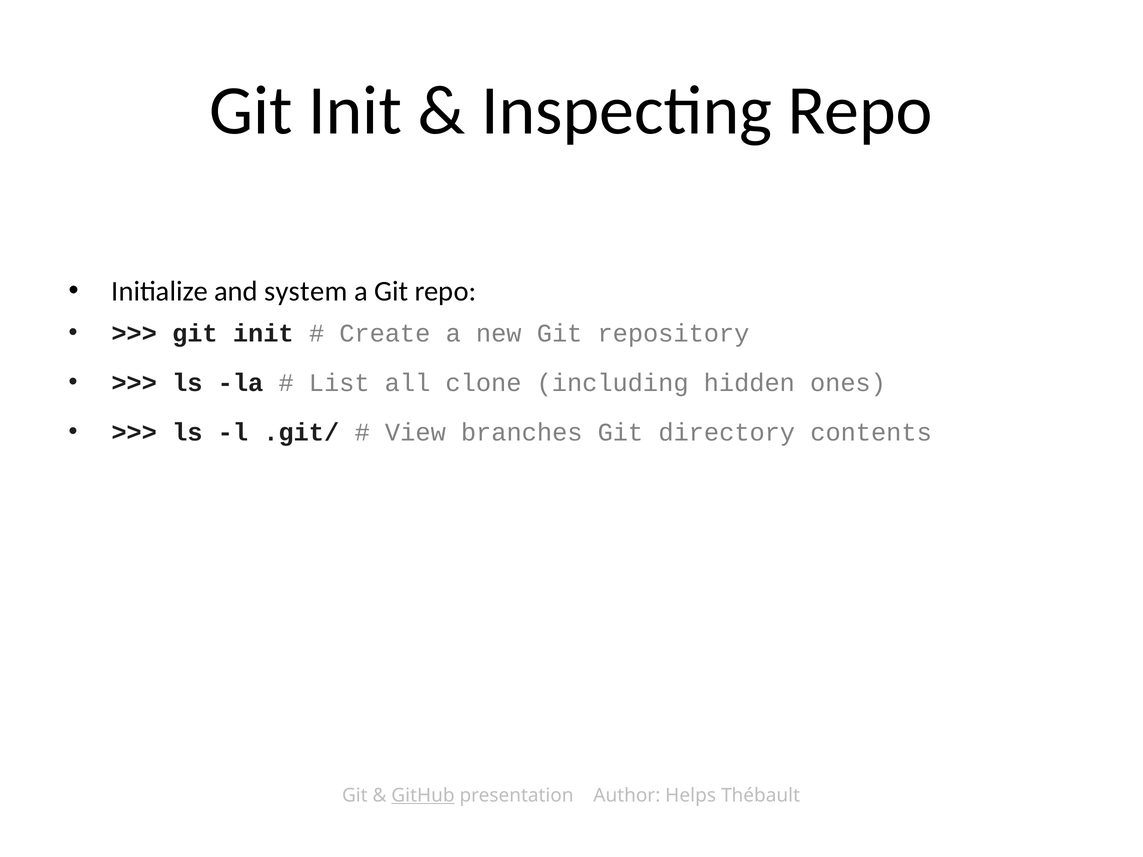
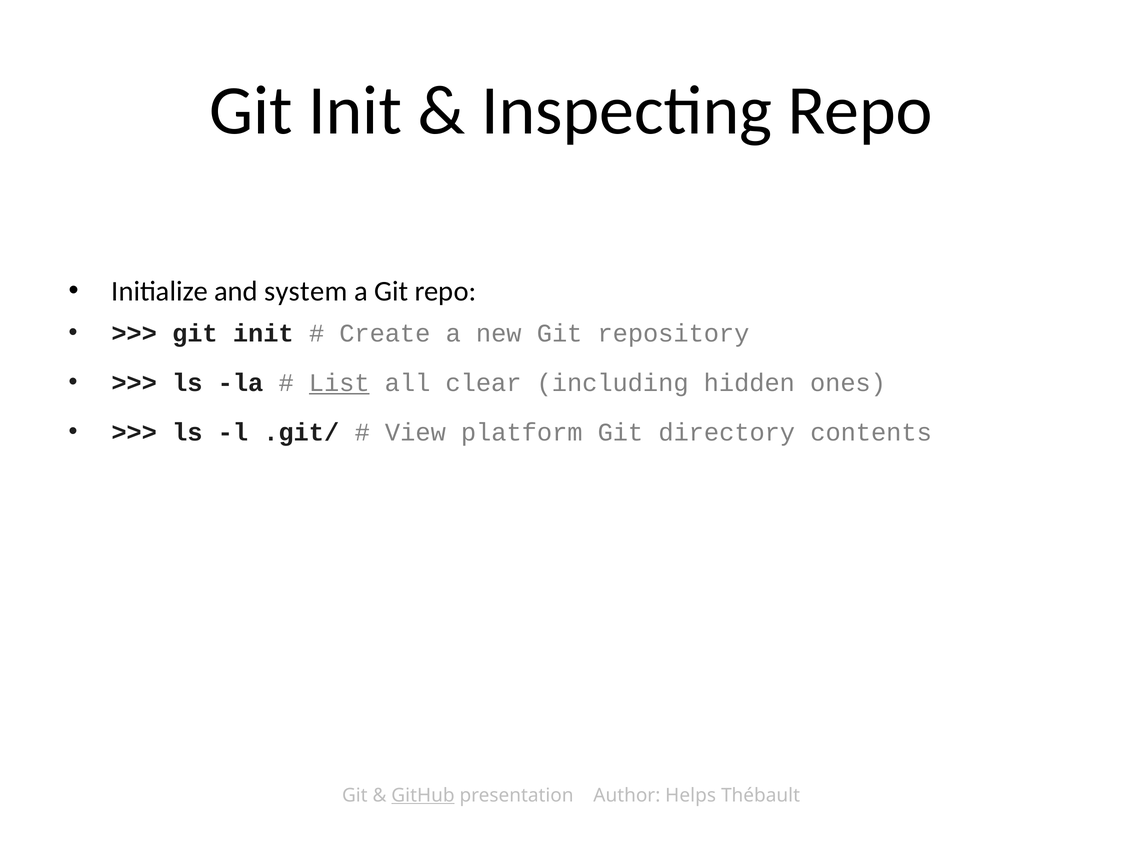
List underline: none -> present
clone: clone -> clear
branches: branches -> platform
